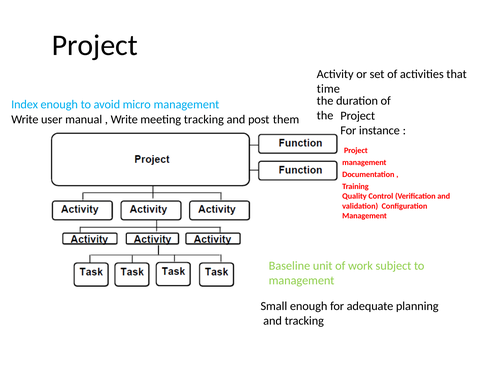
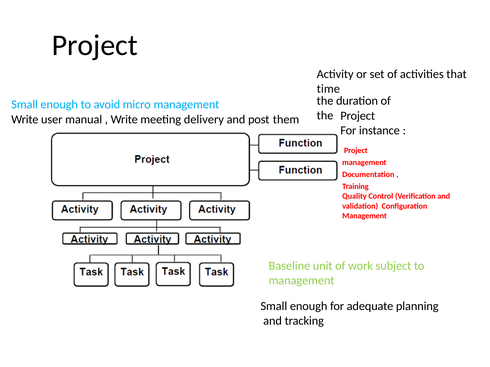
Index at (25, 105): Index -> Small
meeting tracking: tracking -> delivery
